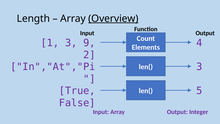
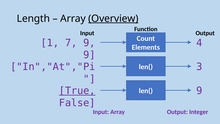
1 3: 3 -> 7
2 at (89, 55): 2 -> 9
True underline: none -> present
len( 5: 5 -> 9
